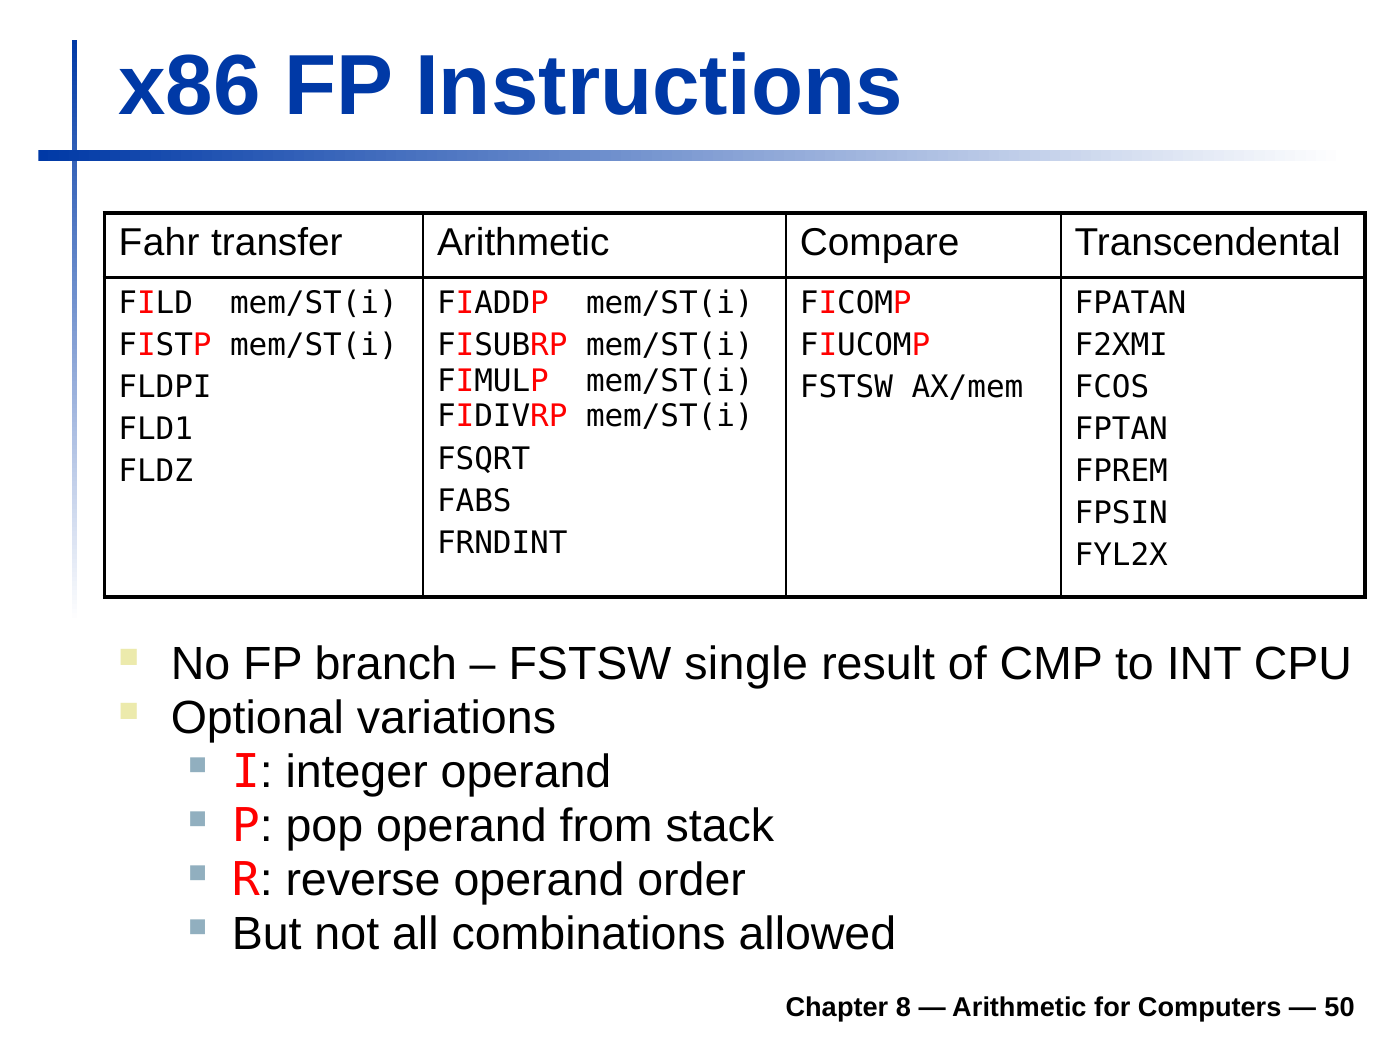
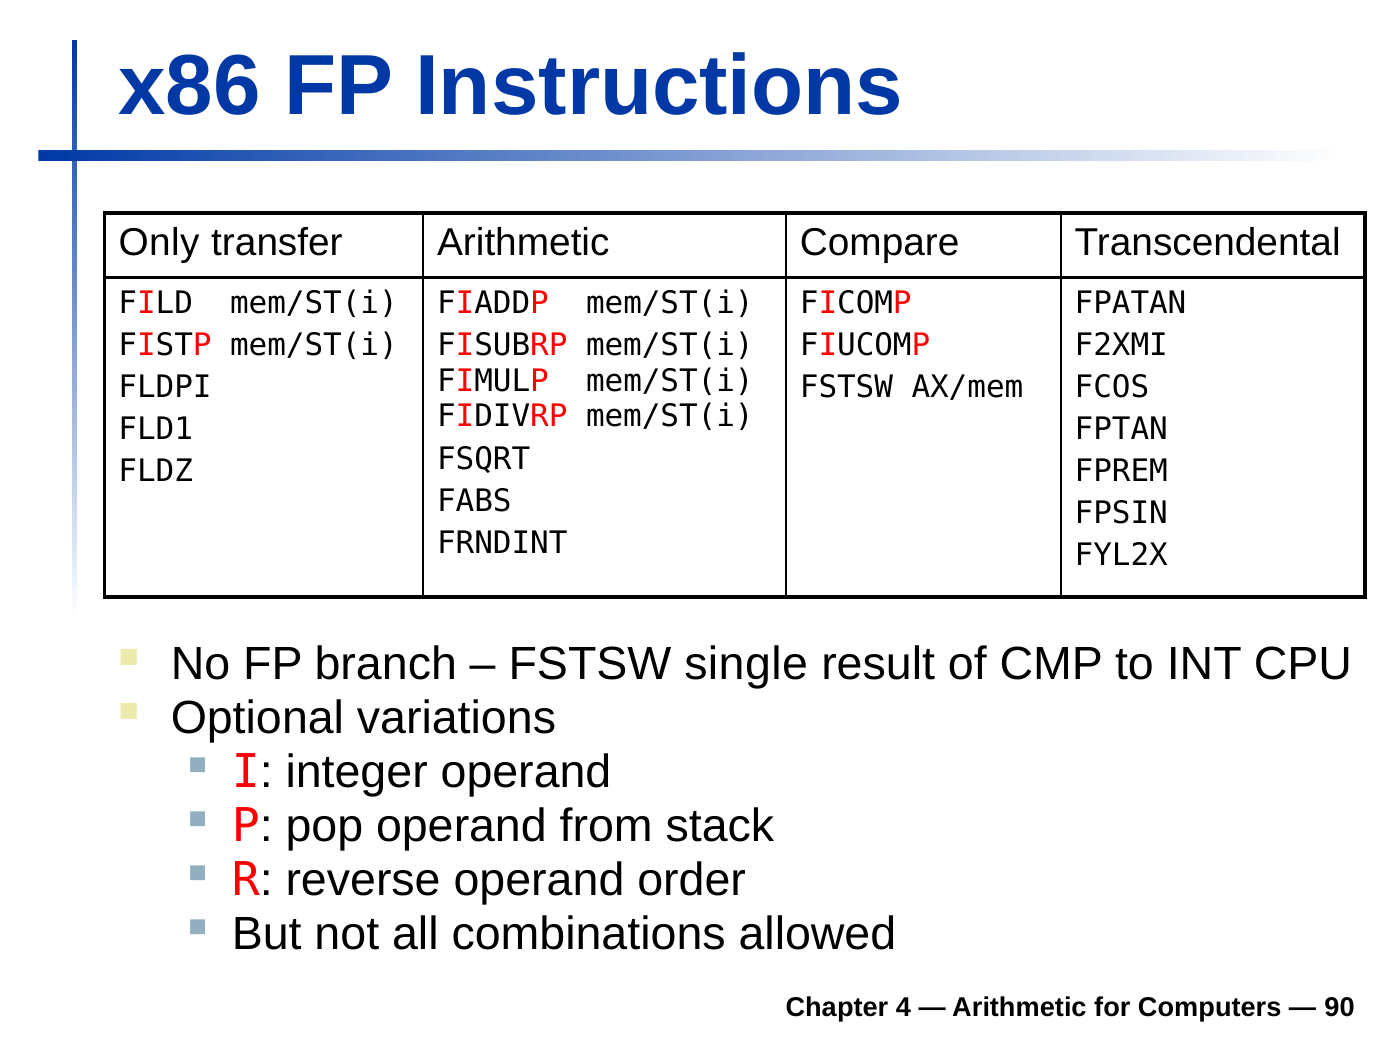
Fahr: Fahr -> Only
8: 8 -> 4
50: 50 -> 90
